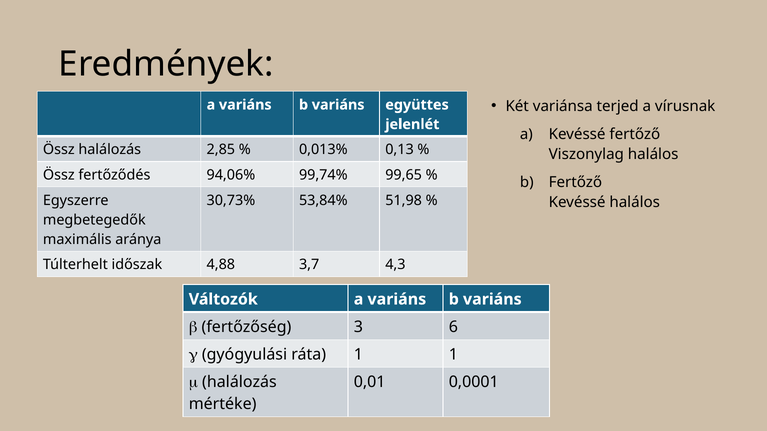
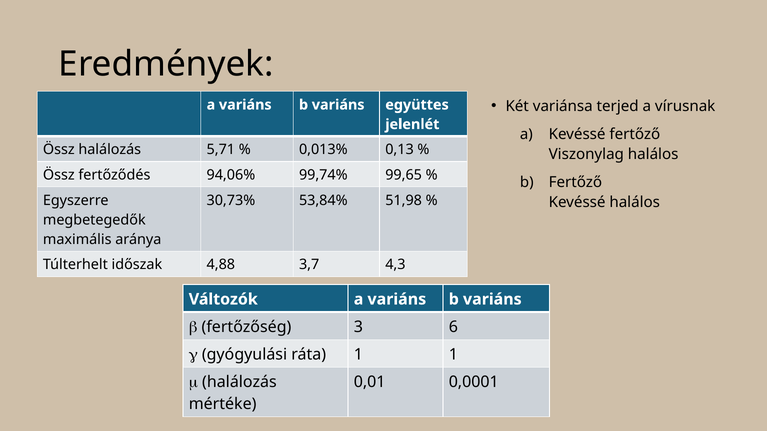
2,85: 2,85 -> 5,71
